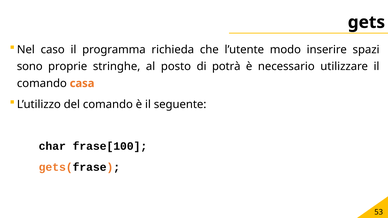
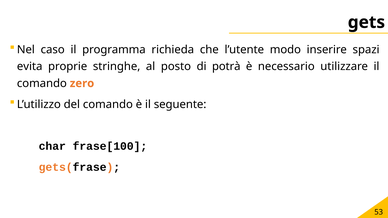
sono: sono -> evita
casa: casa -> zero
